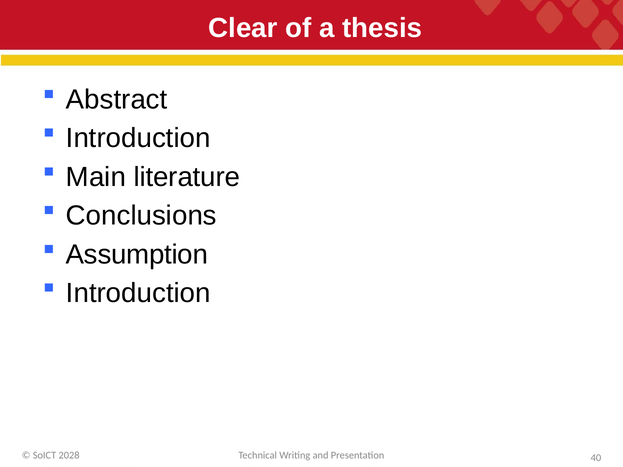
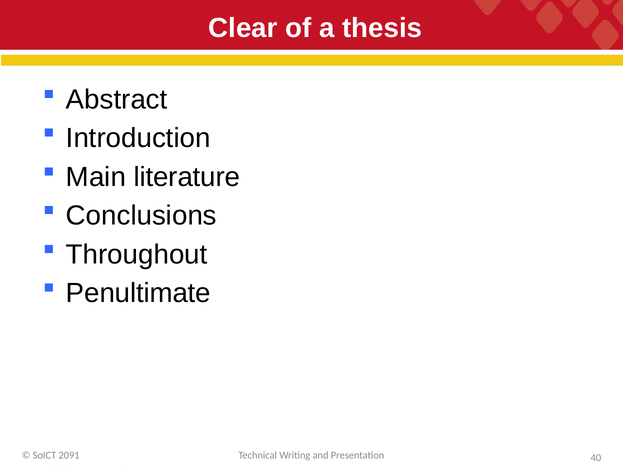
Assumption: Assumption -> Throughout
Introduction at (138, 293): Introduction -> Penultimate
2028: 2028 -> 2091
